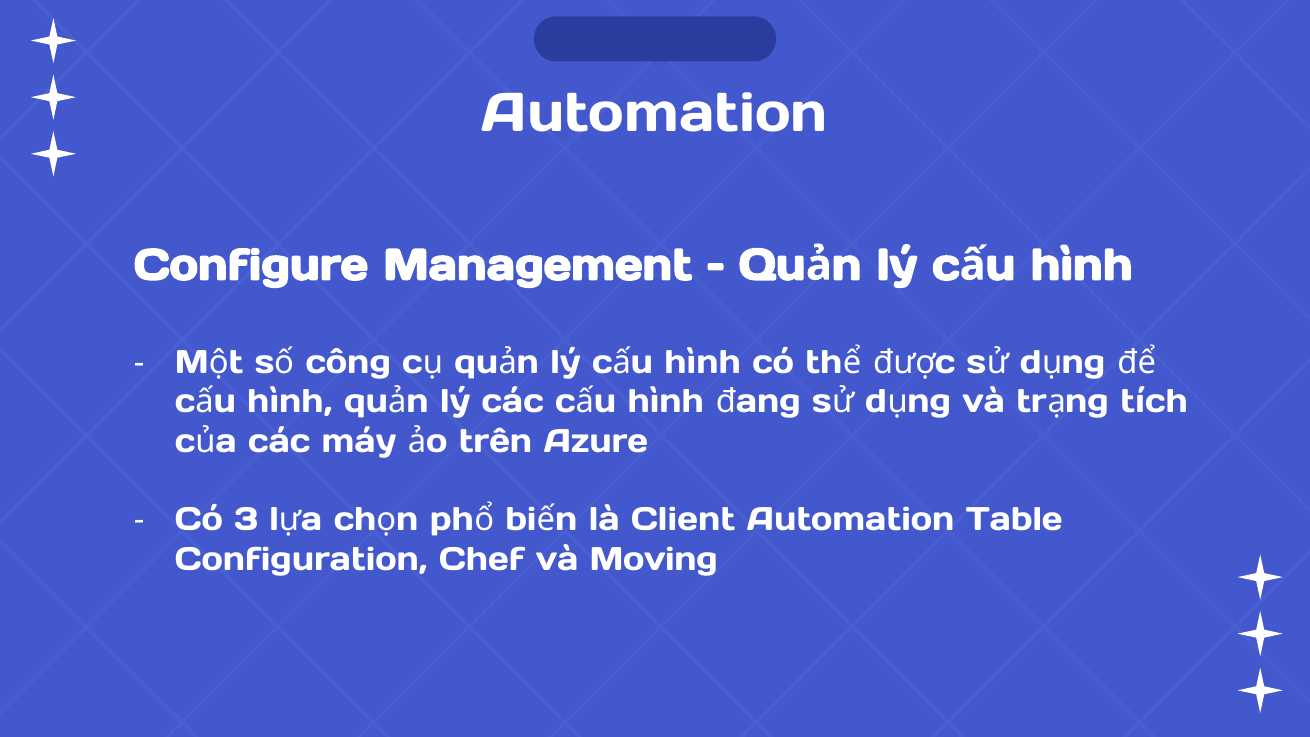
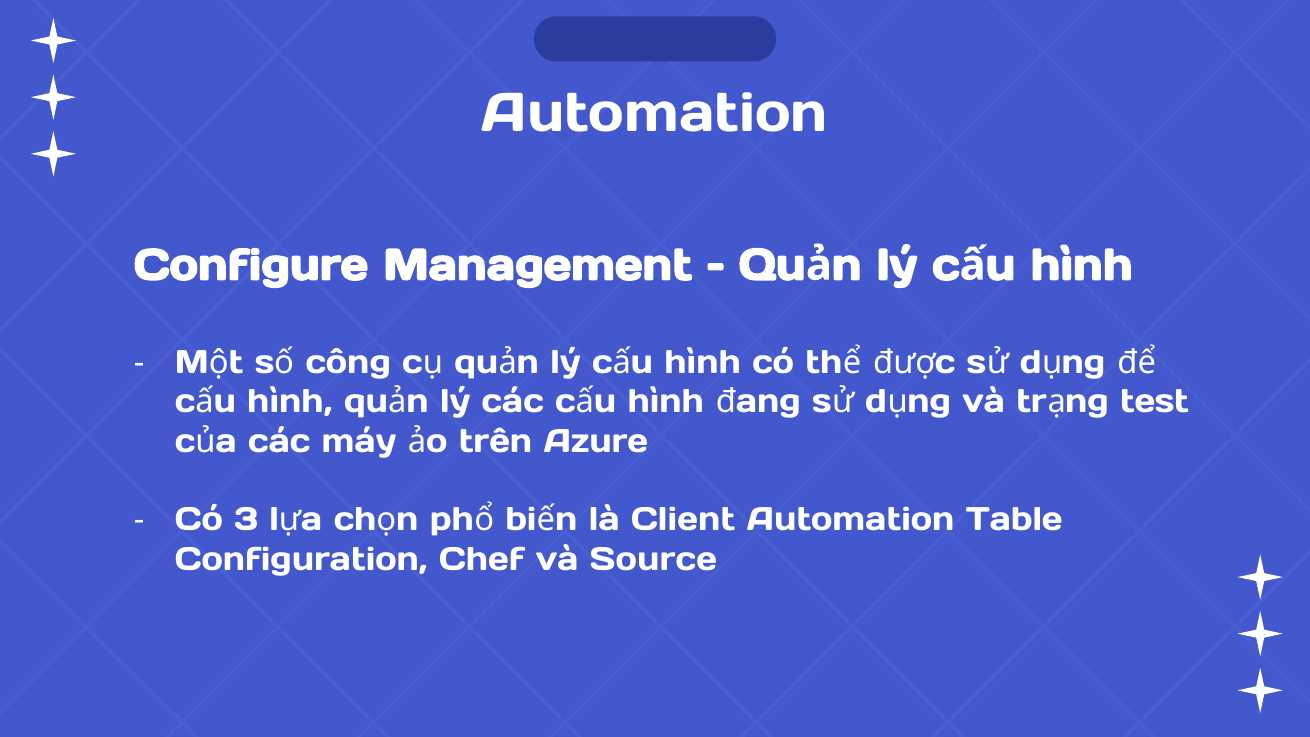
tích: tích -> test
Moving: Moving -> Source
